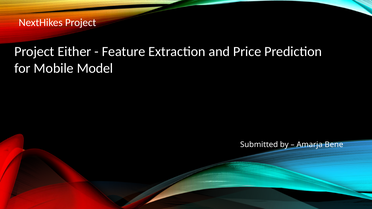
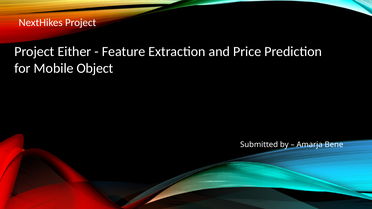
Model: Model -> Object
